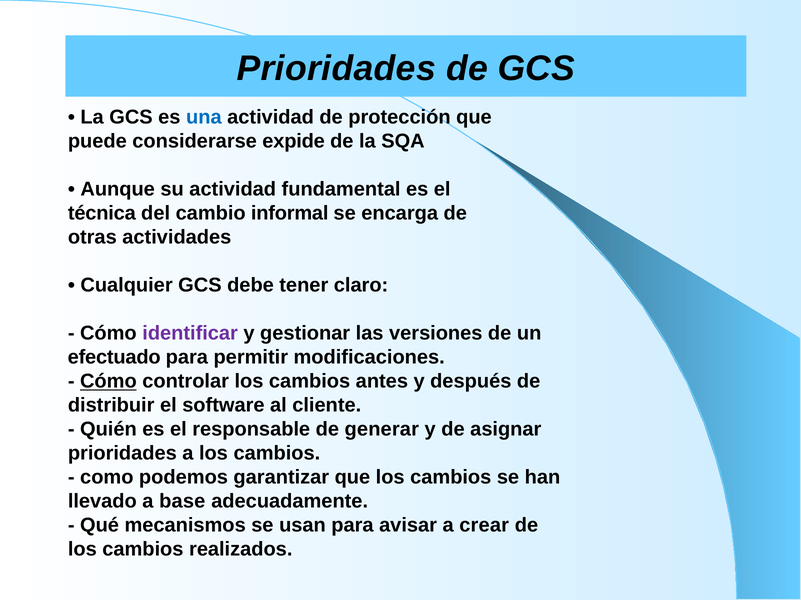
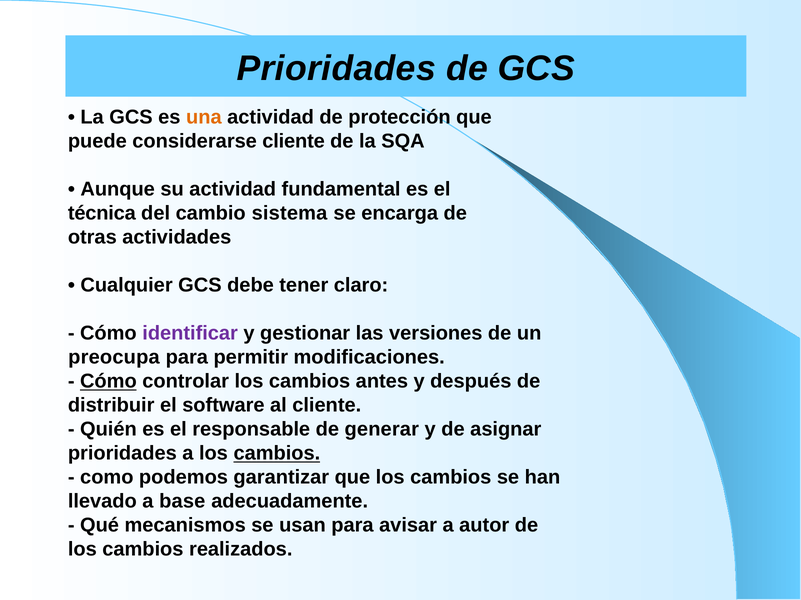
una colour: blue -> orange
considerarse expide: expide -> cliente
informal: informal -> sistema
efectuado: efectuado -> preocupa
cambios at (277, 454) underline: none -> present
crear: crear -> autor
